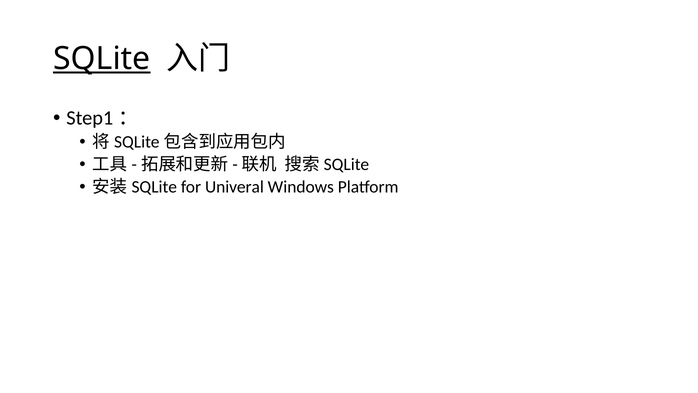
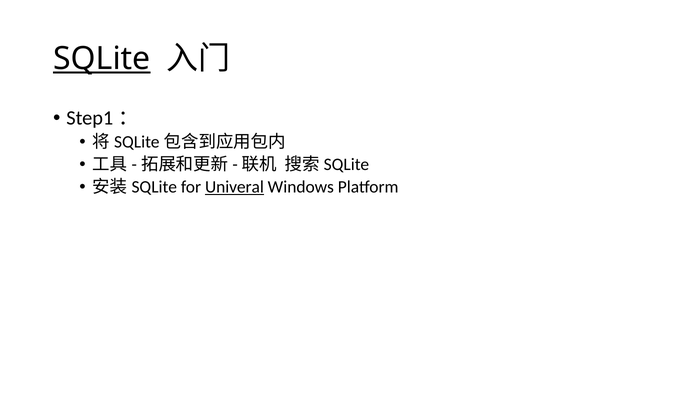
Univeral underline: none -> present
